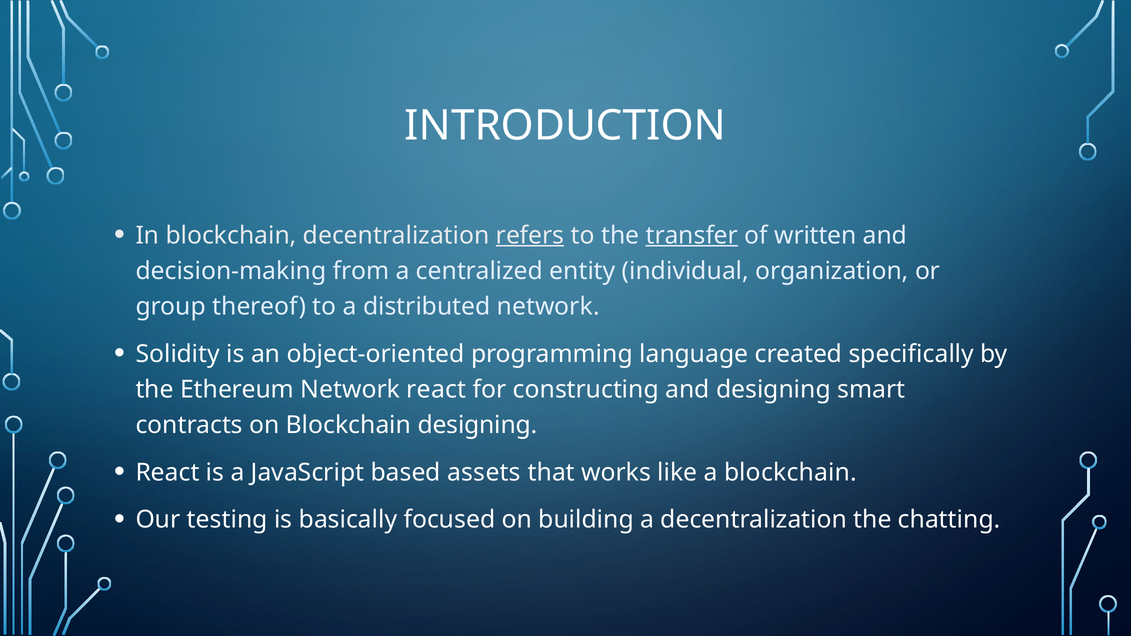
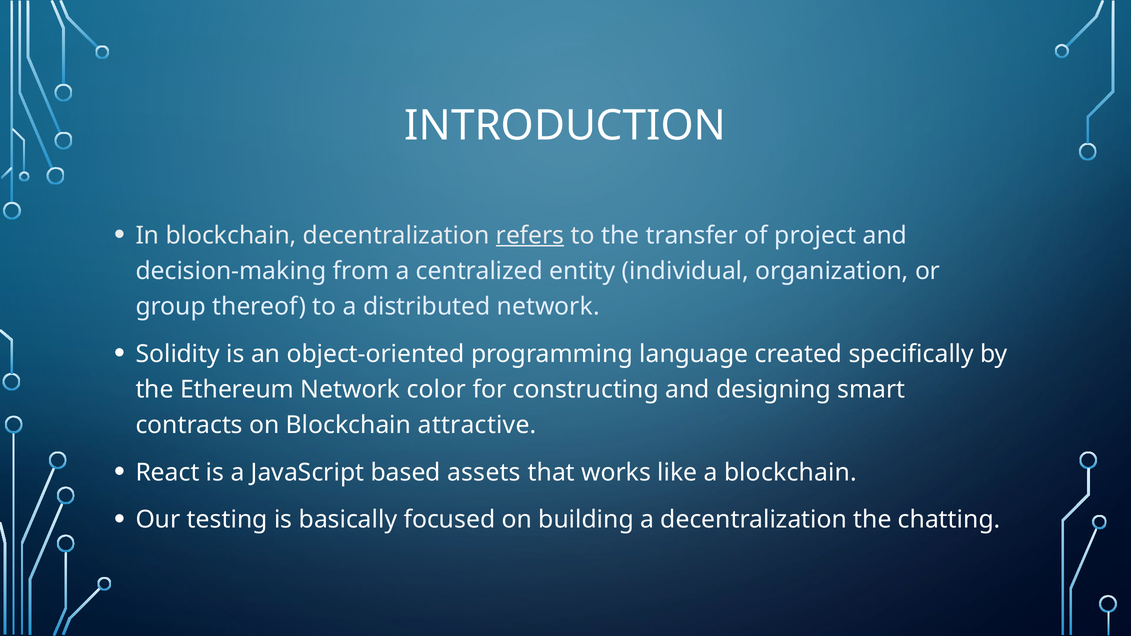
transfer underline: present -> none
written: written -> project
Network react: react -> color
Blockchain designing: designing -> attractive
